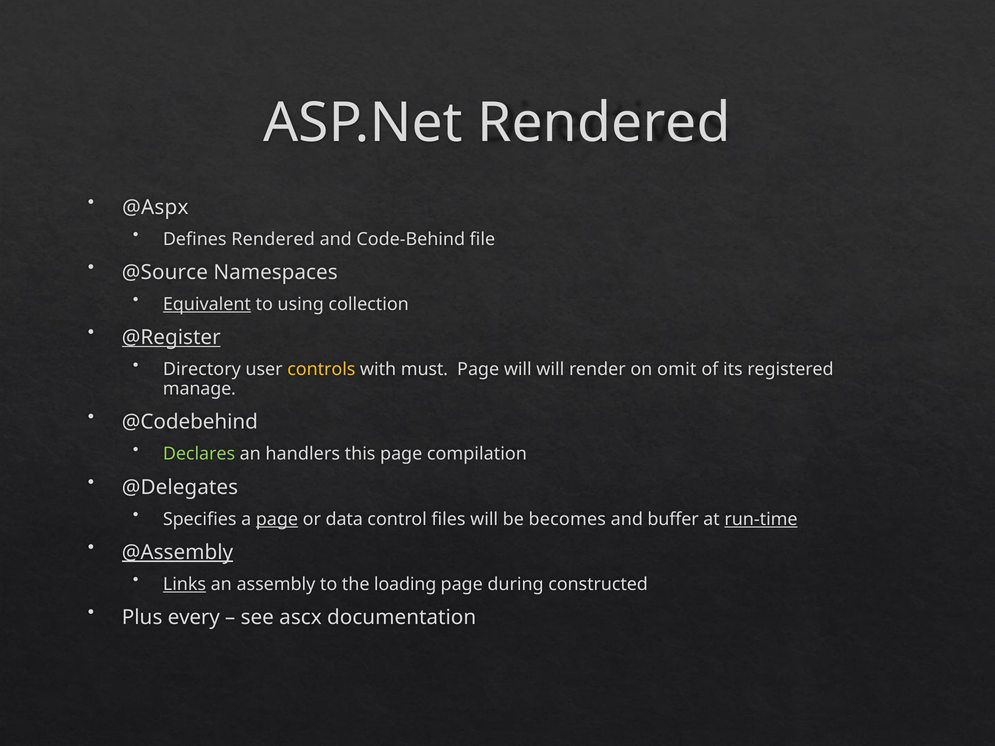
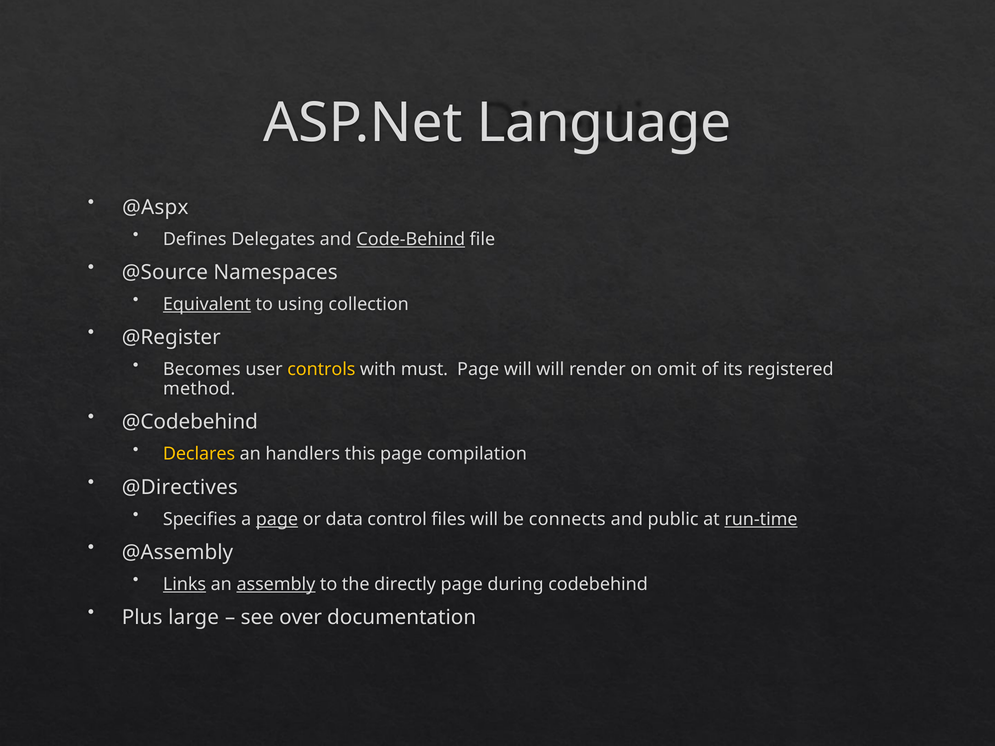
ASP.Net Rendered: Rendered -> Language
Defines Rendered: Rendered -> Delegates
Code-Behind underline: none -> present
@Register underline: present -> none
Directory: Directory -> Becomes
manage: manage -> method
Declares colour: light green -> yellow
@Delegates: @Delegates -> @Directives
becomes: becomes -> connects
buffer: buffer -> public
@Assembly underline: present -> none
assembly underline: none -> present
loading: loading -> directly
constructed: constructed -> codebehind
every: every -> large
ascx: ascx -> over
